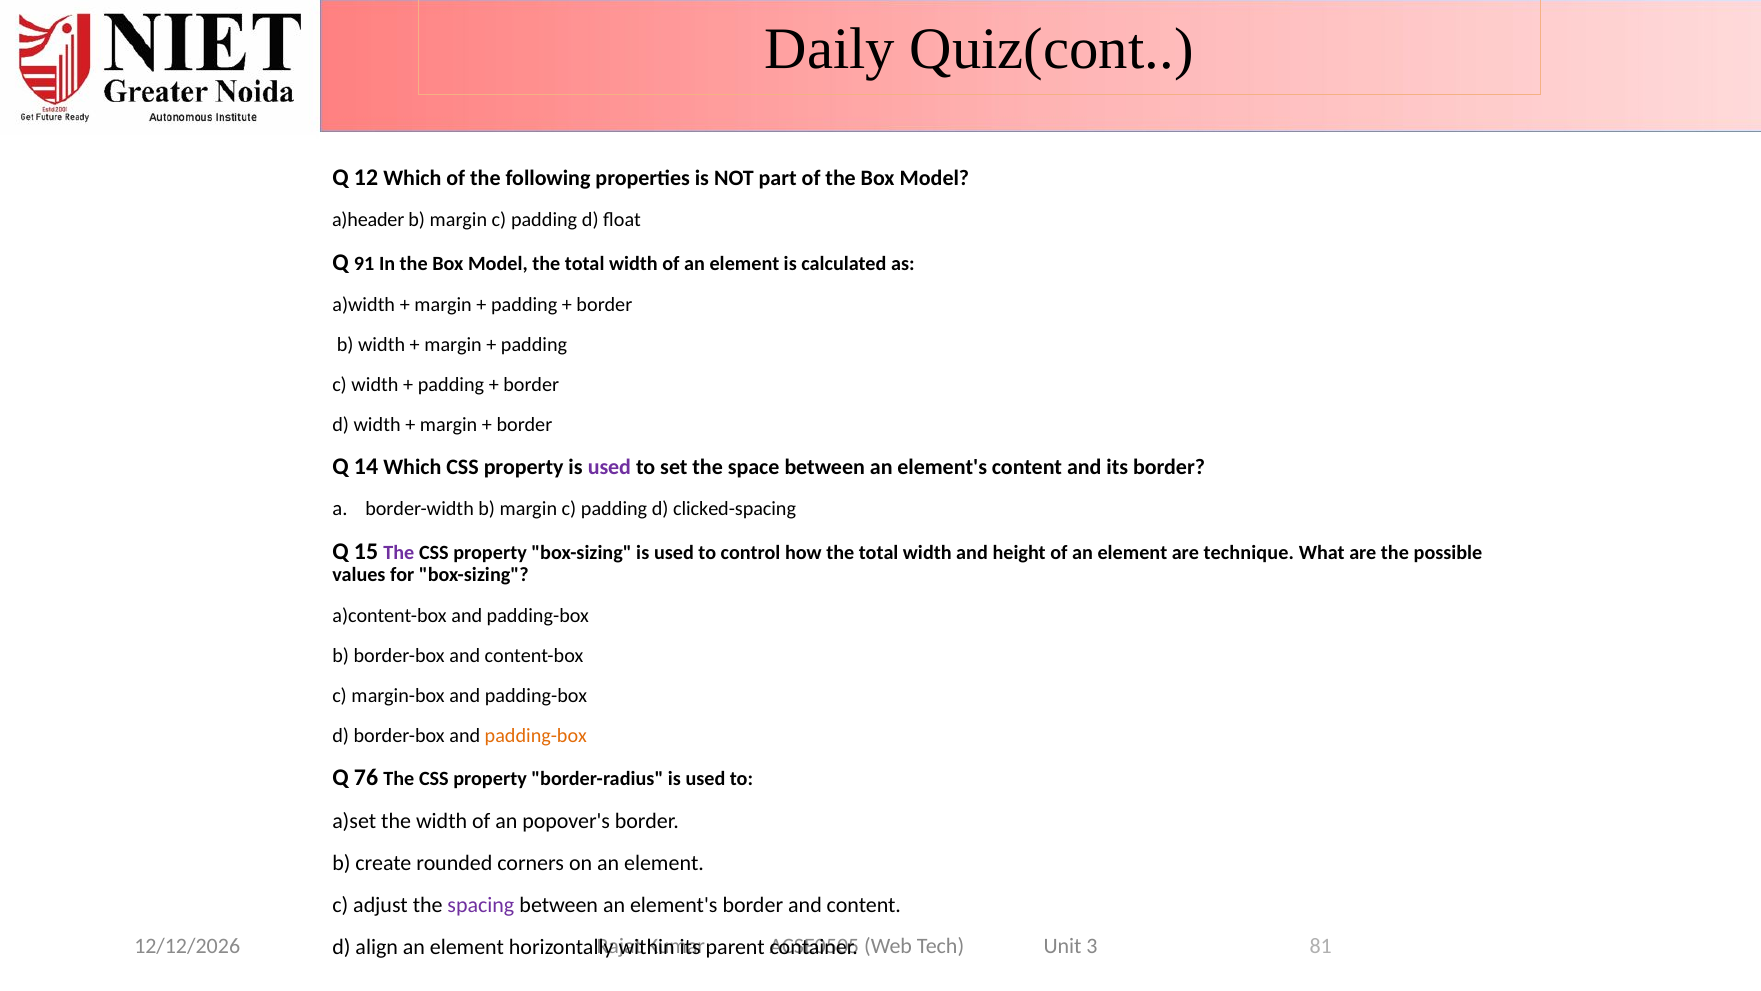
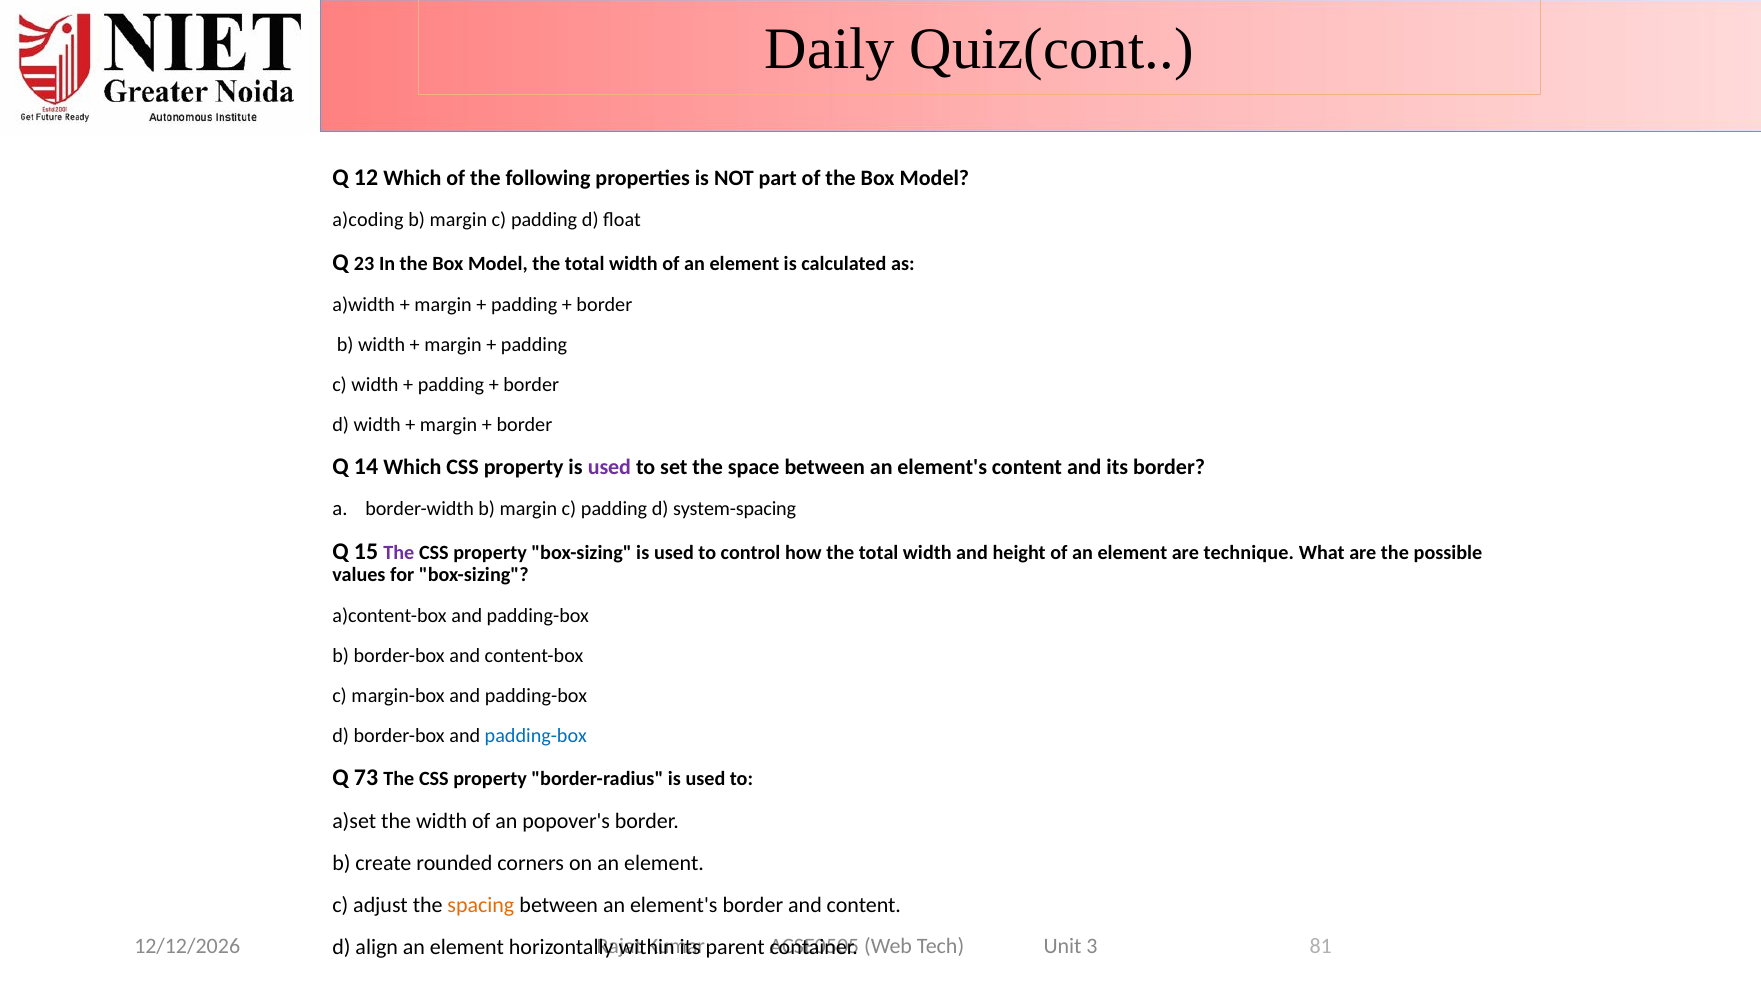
a)header: a)header -> a)coding
91: 91 -> 23
clicked-spacing: clicked-spacing -> system-spacing
padding-box at (536, 736) colour: orange -> blue
76: 76 -> 73
spacing colour: purple -> orange
